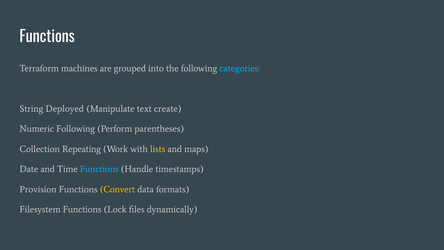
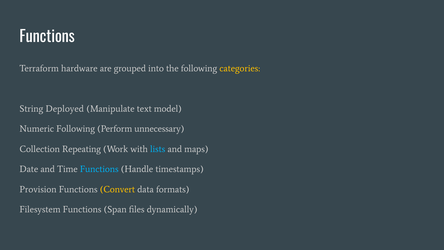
machines: machines -> hardware
categories colour: light blue -> yellow
create: create -> model
parentheses: parentheses -> unnecessary
lists colour: yellow -> light blue
Lock: Lock -> Span
